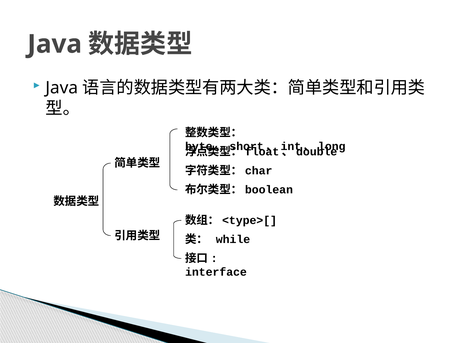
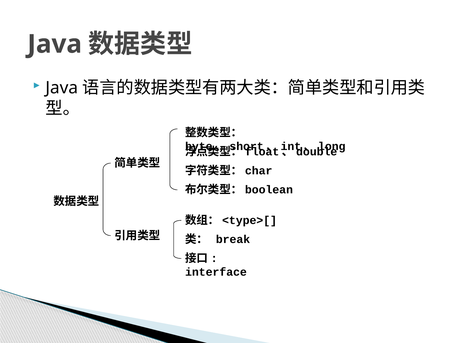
while: while -> break
